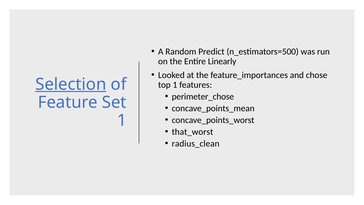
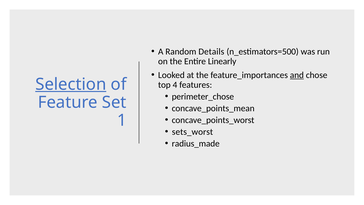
Predict: Predict -> Details
and underline: none -> present
top 1: 1 -> 4
that_worst: that_worst -> sets_worst
radius_clean: radius_clean -> radius_made
